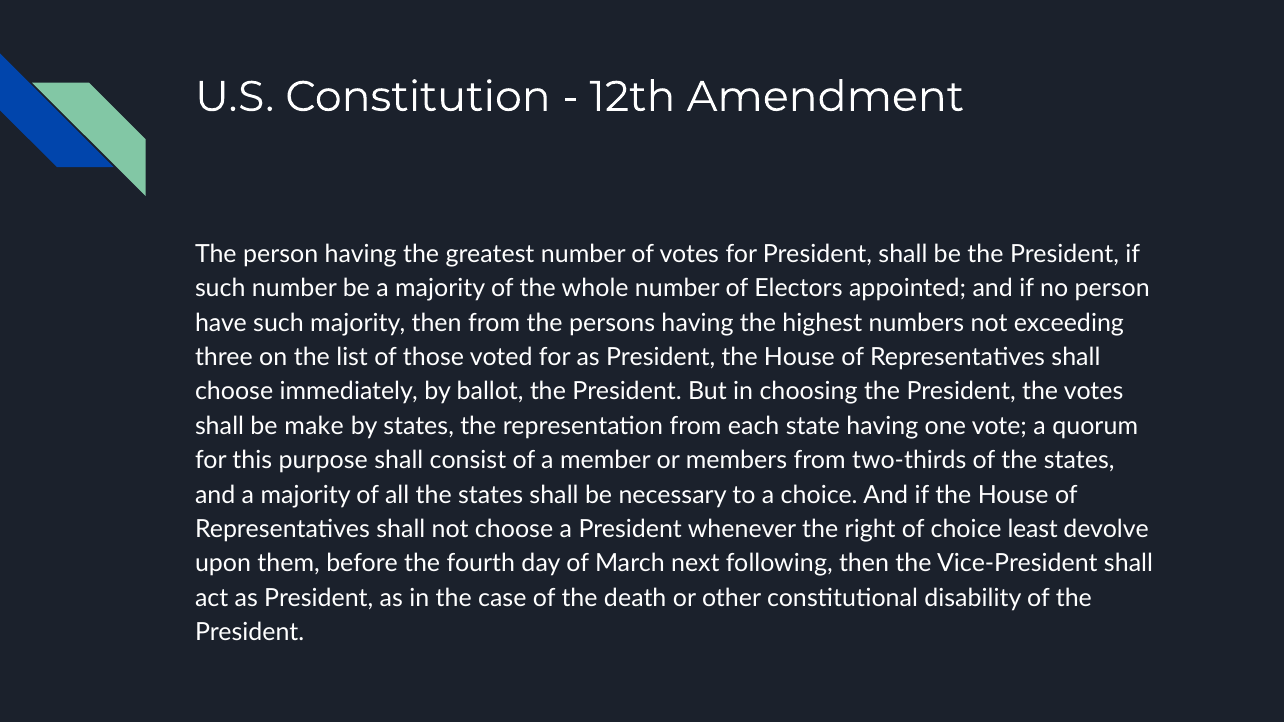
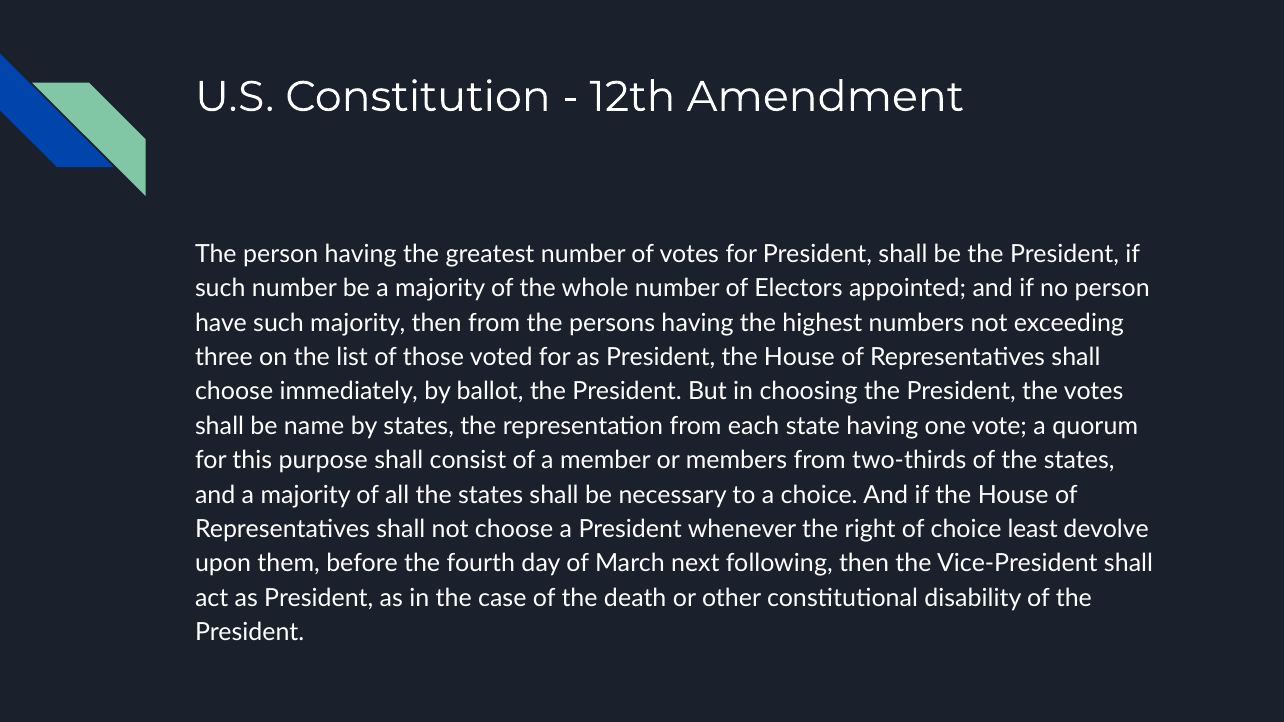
make: make -> name
